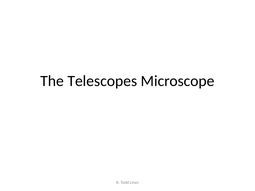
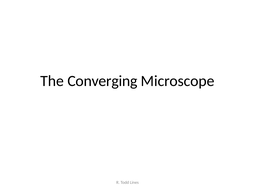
Telescopes: Telescopes -> Converging
